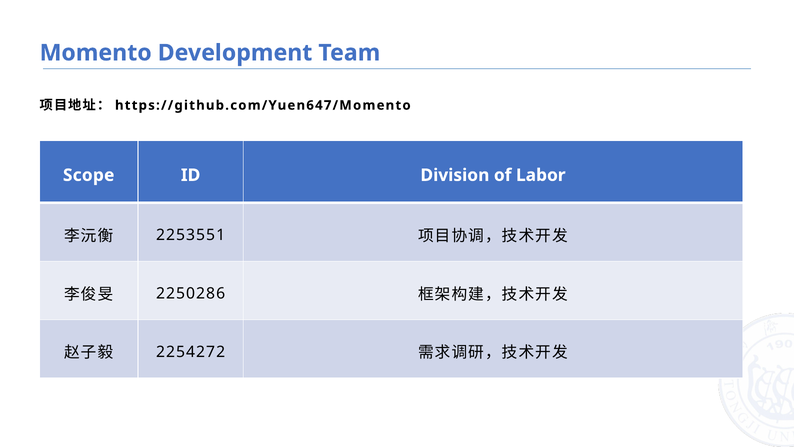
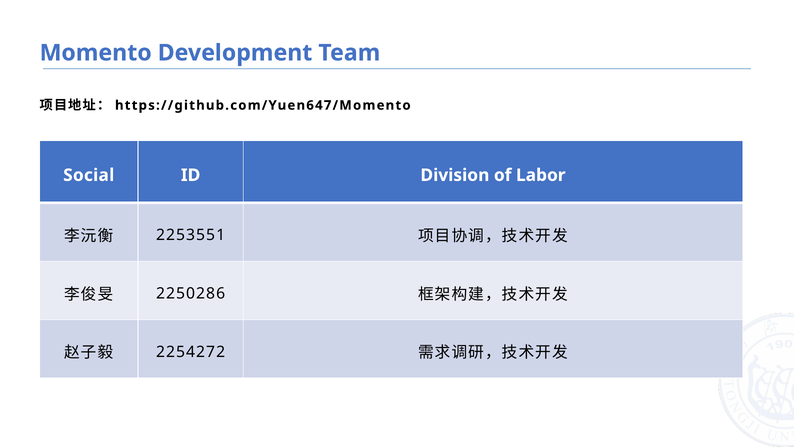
Scope: Scope -> Social
